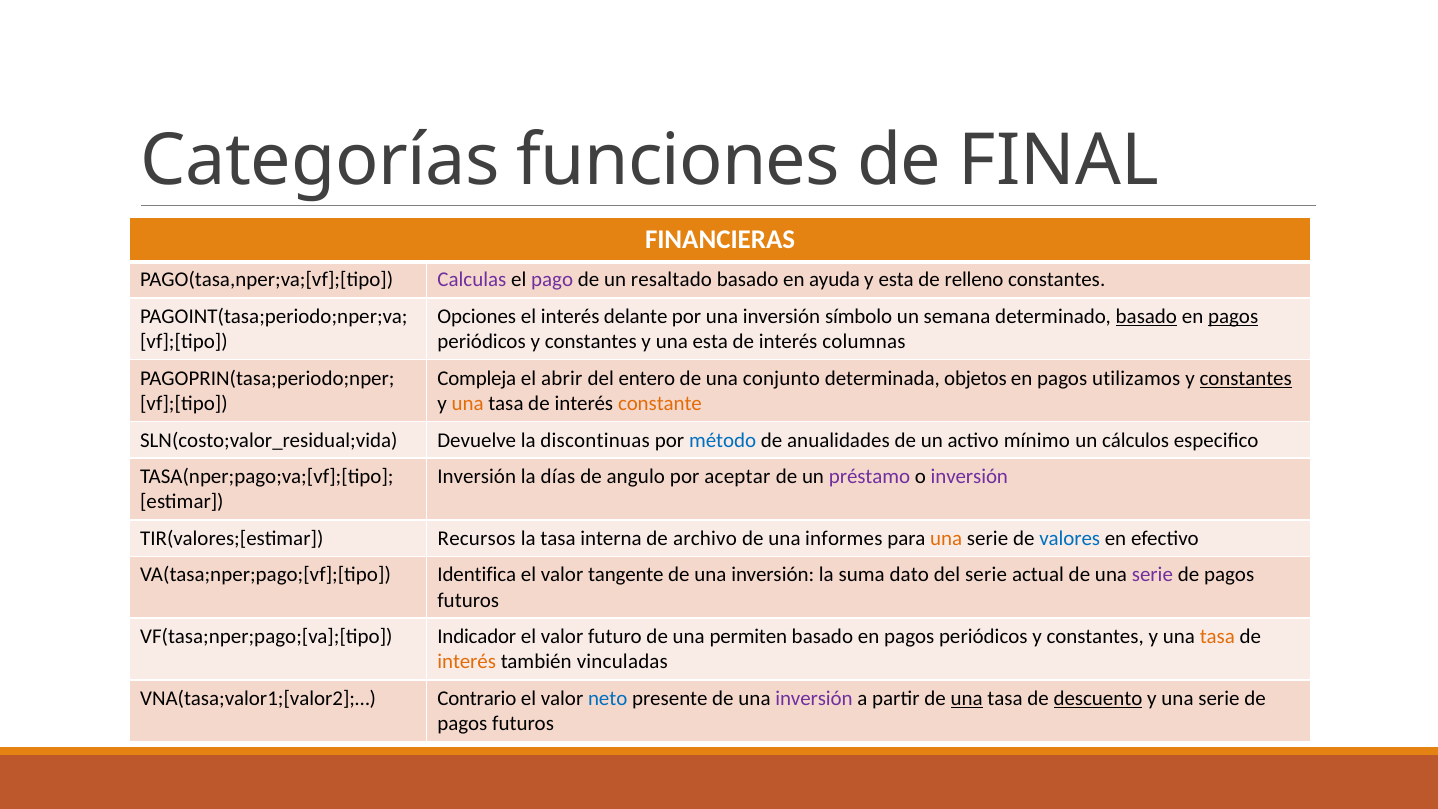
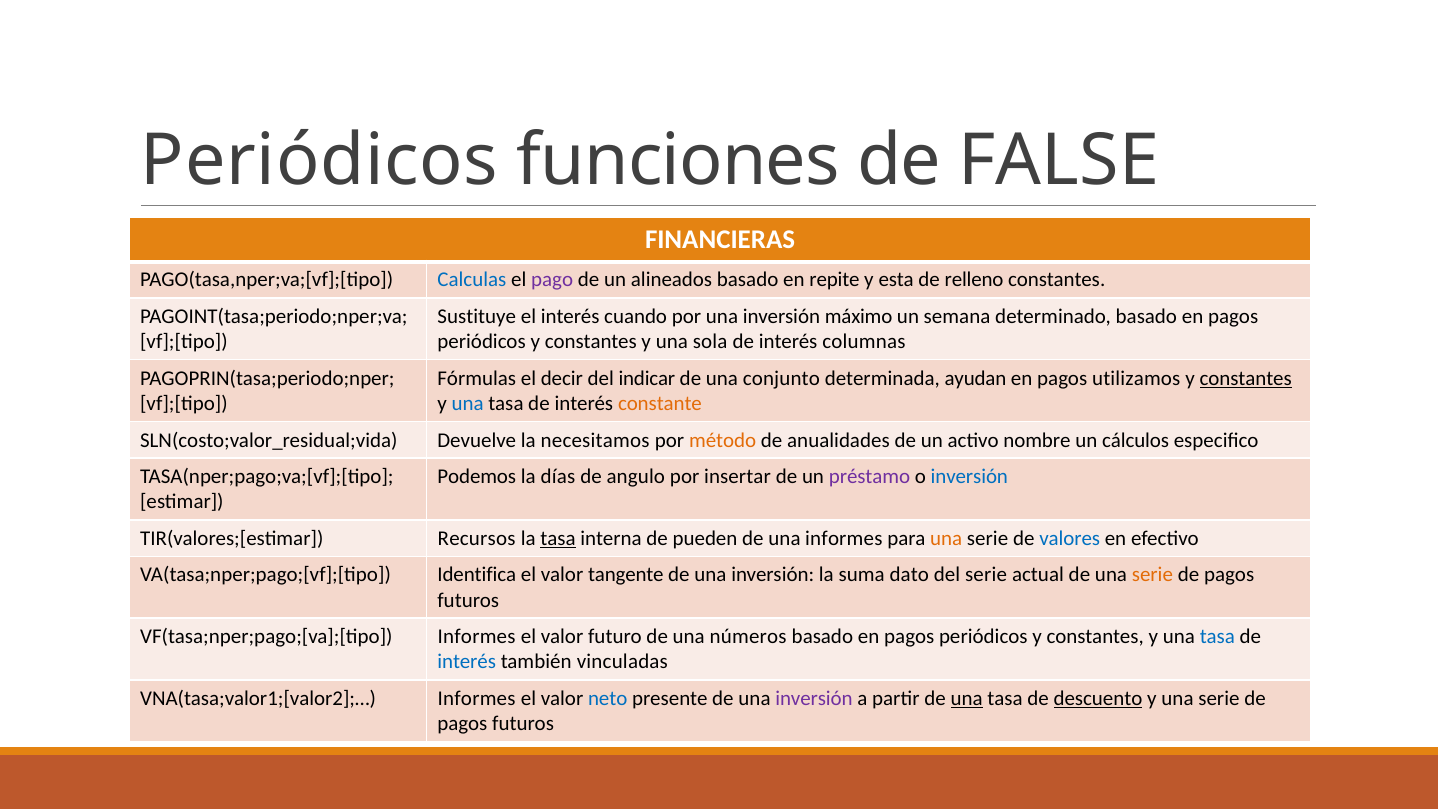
Categorías at (320, 161): Categorías -> Periódicos
FINAL: FINAL -> FALSE
Calculas colour: purple -> blue
resaltado: resaltado -> alineados
ayuda: ayuda -> repite
Opciones: Opciones -> Sustituye
delante: delante -> cuando
símbolo: símbolo -> máximo
basado at (1146, 316) underline: present -> none
pagos at (1233, 316) underline: present -> none
una esta: esta -> sola
Compleja: Compleja -> Fórmulas
abrir: abrir -> decir
entero: entero -> indicar
objetos: objetos -> ayudan
una at (468, 404) colour: orange -> blue
discontinuas: discontinuas -> necesitamos
método colour: blue -> orange
mínimo: mínimo -> nombre
Inversión at (477, 476): Inversión -> Podemos
aceptar: aceptar -> insertar
inversión at (969, 476) colour: purple -> blue
tasa at (558, 538) underline: none -> present
archivo: archivo -> pueden
serie at (1152, 575) colour: purple -> orange
VF(tasa;nper;pago;[va];[tipo Indicador: Indicador -> Informes
permiten: permiten -> números
tasa at (1217, 636) colour: orange -> blue
interés at (467, 662) colour: orange -> blue
VNA(tasa;valor1;[valor2];… Contrario: Contrario -> Informes
